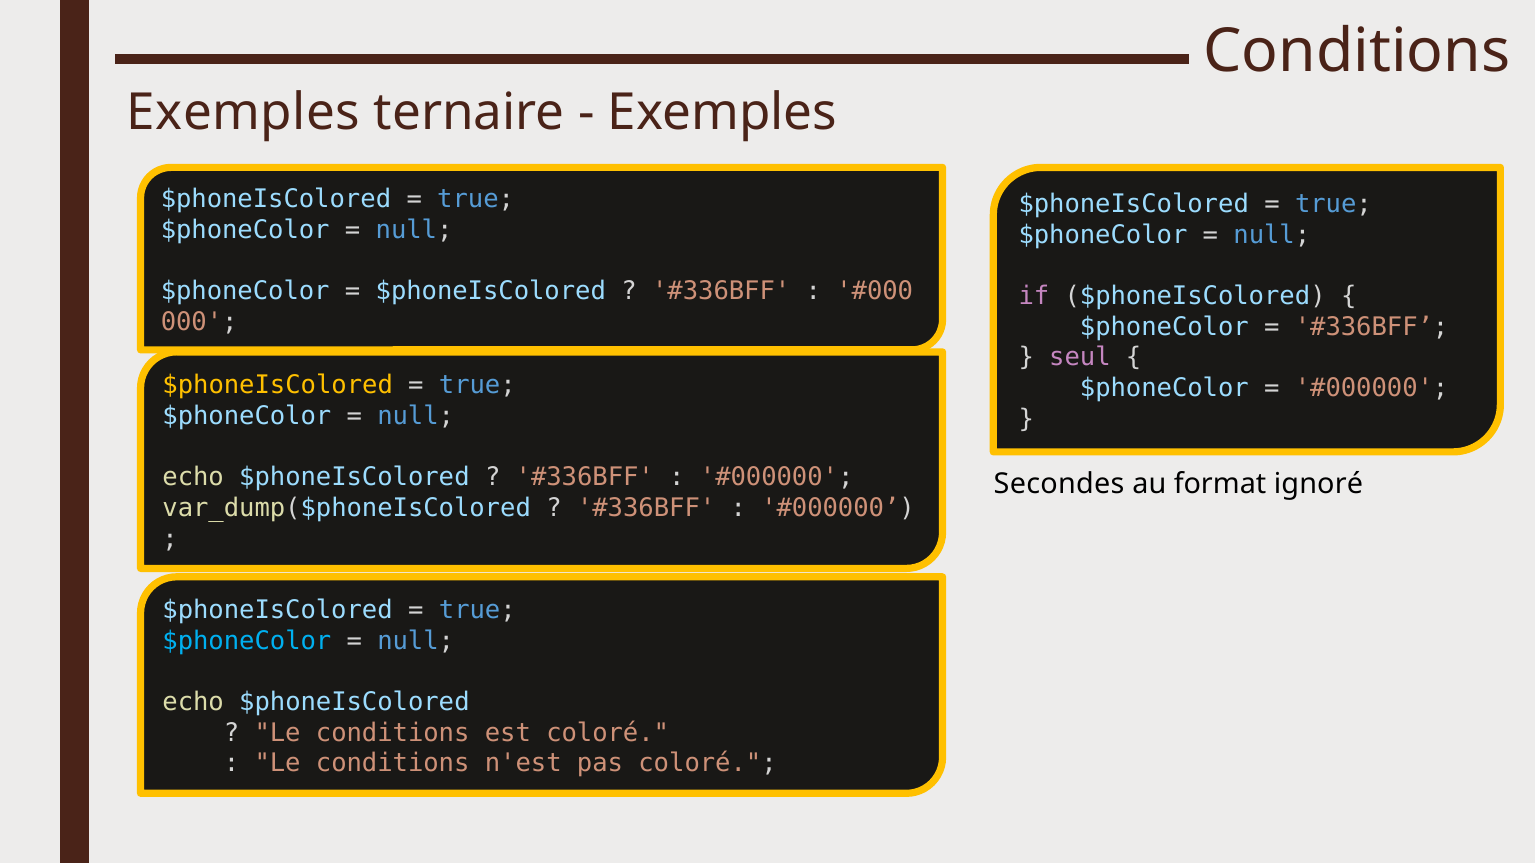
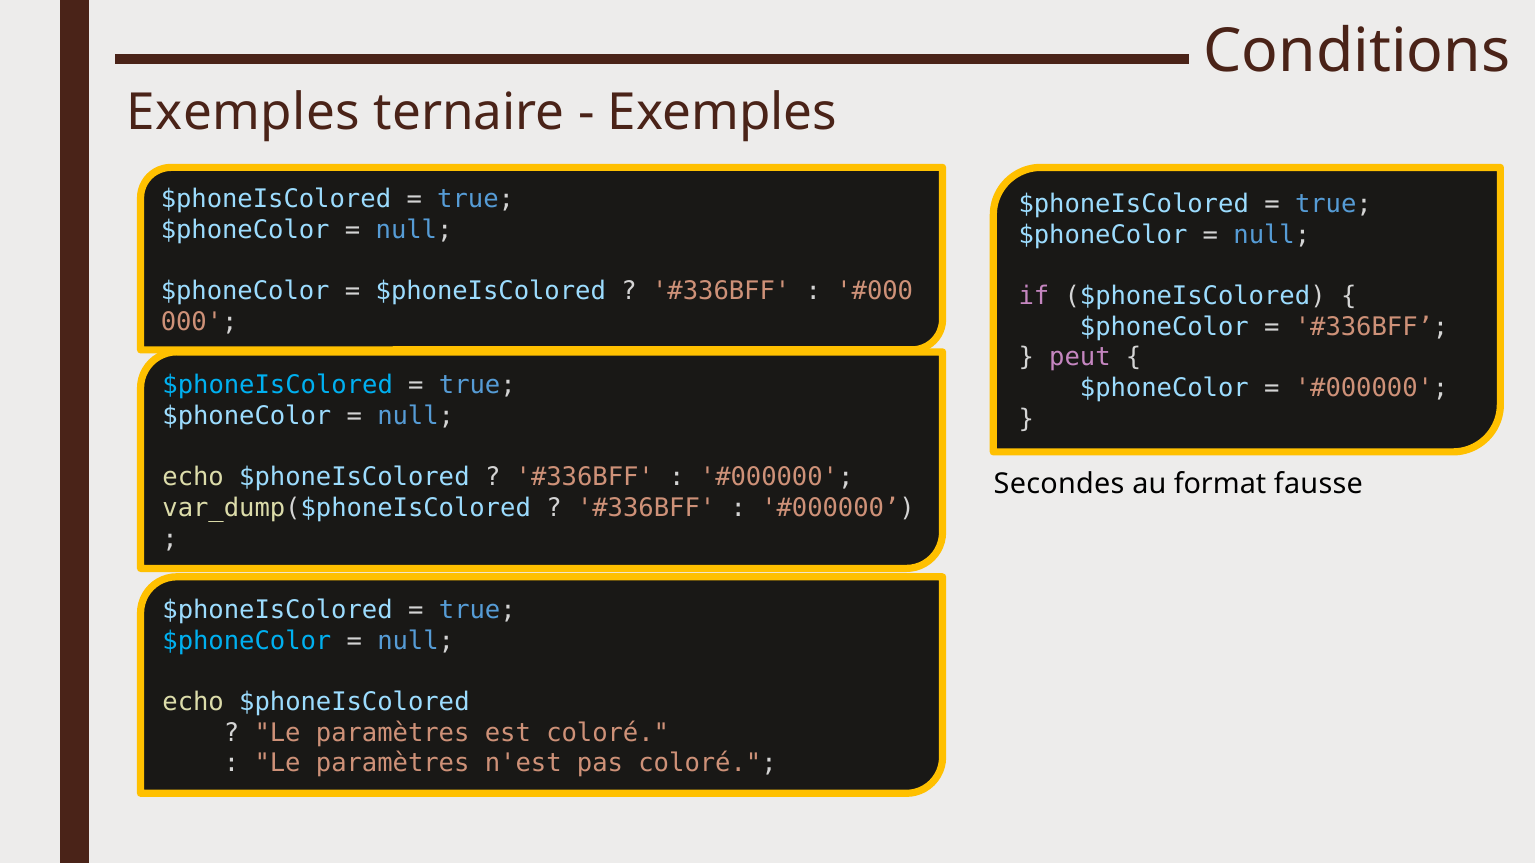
seul: seul -> peut
$phoneIsColored at (278, 385) colour: yellow -> light blue
ignoré: ignoré -> fausse
conditions at (393, 733): conditions -> paramètres
conditions at (393, 764): conditions -> paramètres
